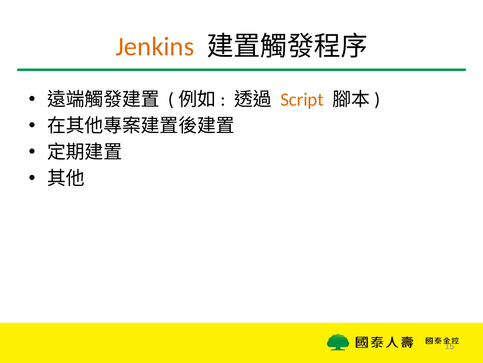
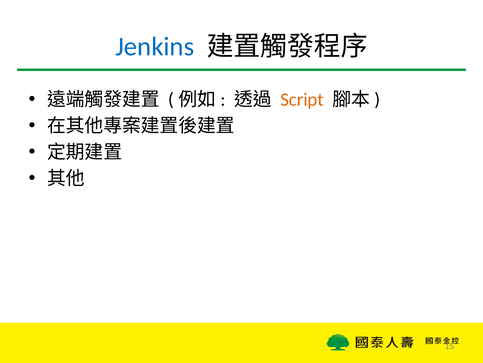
Jenkins colour: orange -> blue
